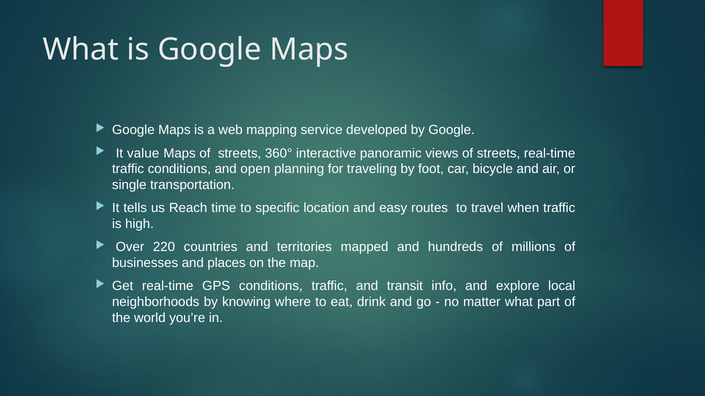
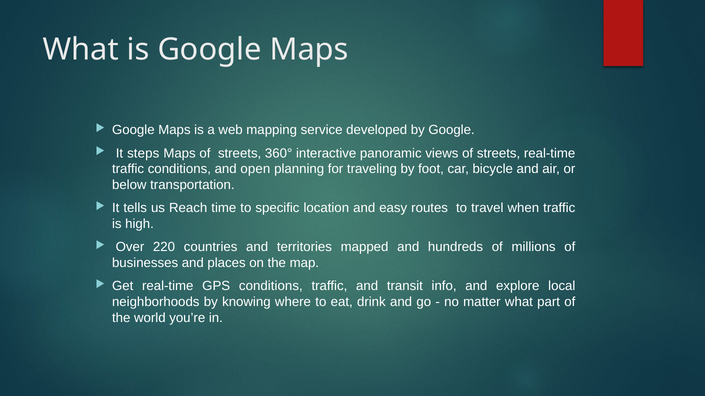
value: value -> steps
single: single -> below
